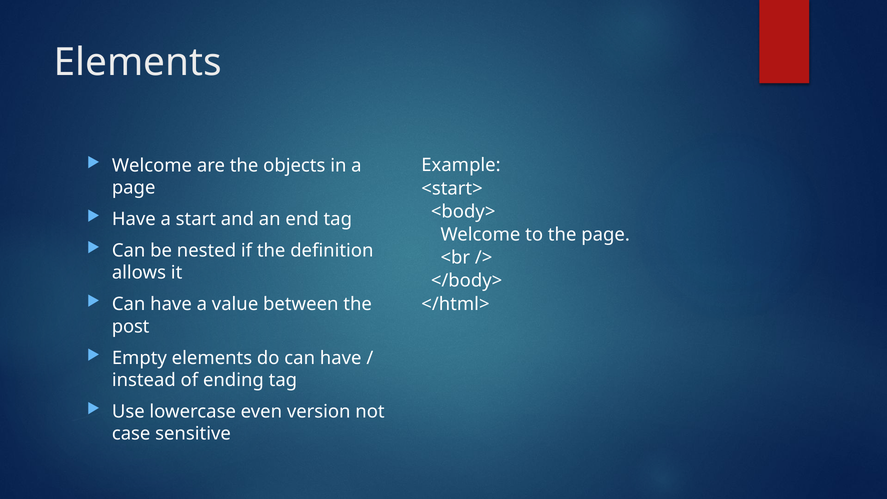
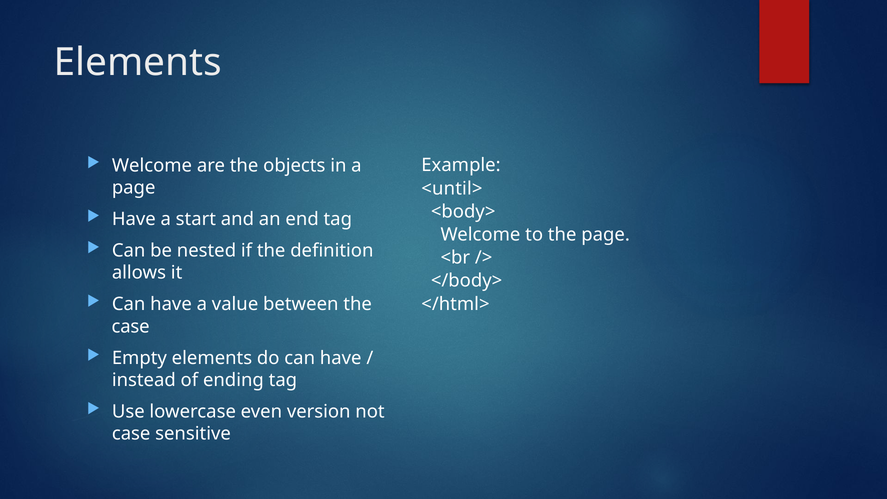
<start>: <start> -> <until>
post at (131, 326): post -> case
